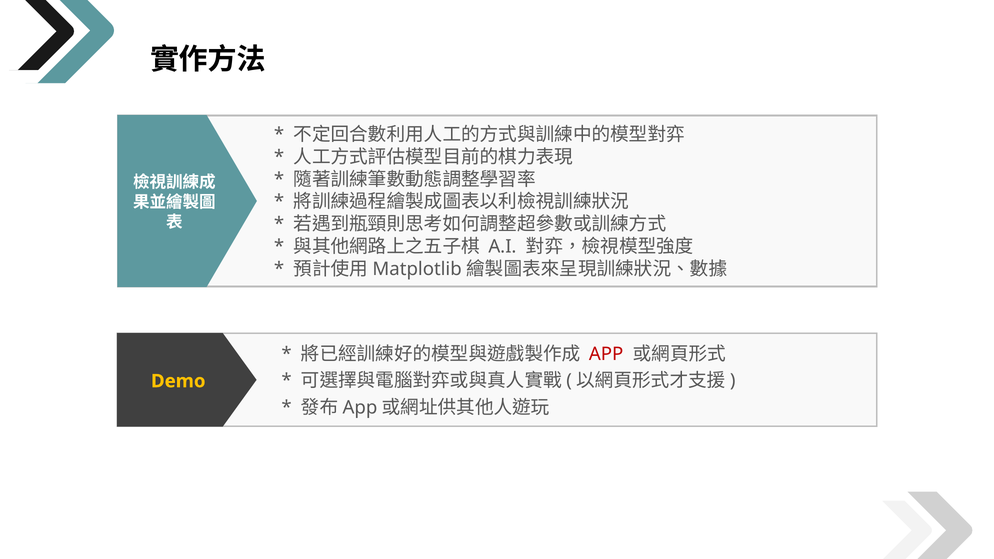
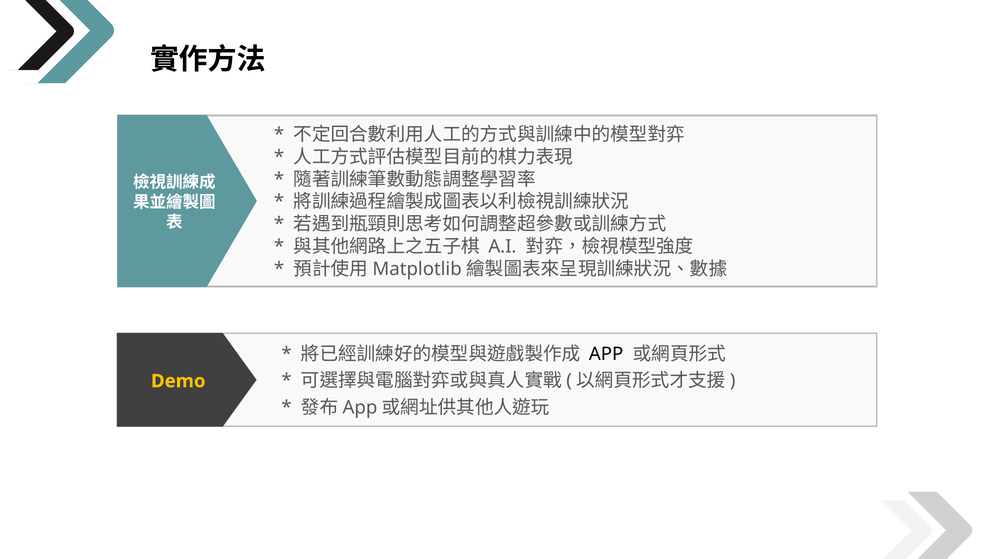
APP colour: red -> black
